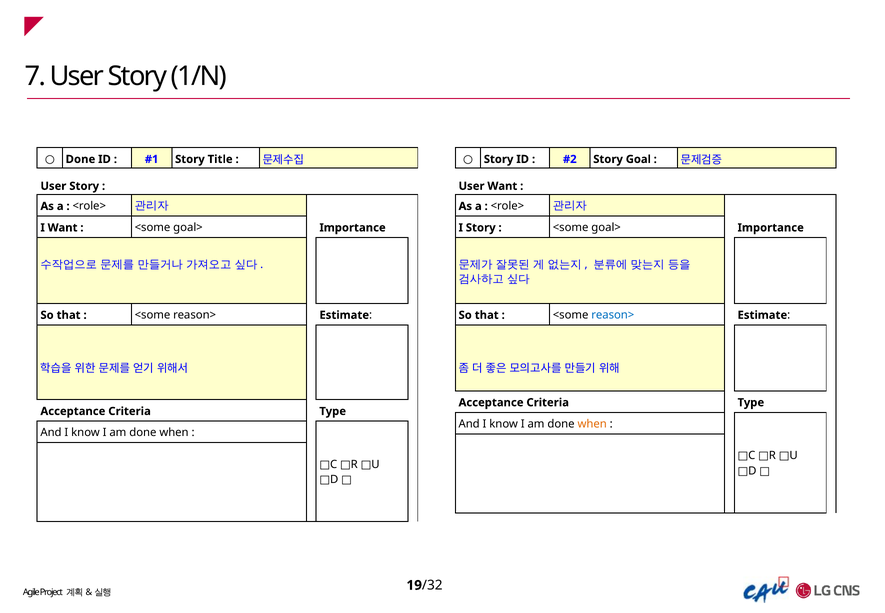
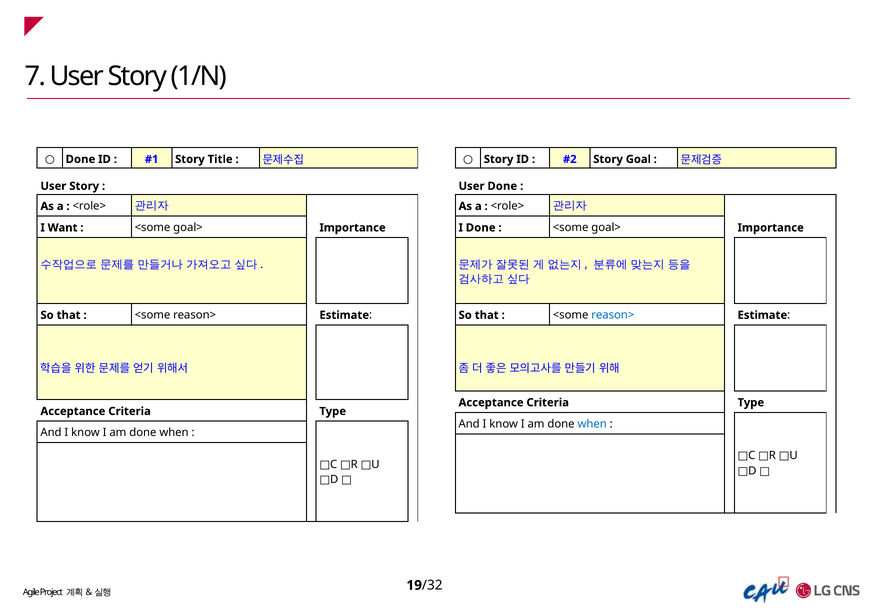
User Want: Want -> Done
I Story: Story -> Done
when at (592, 424) colour: orange -> blue
